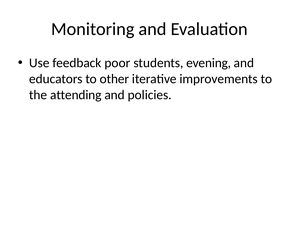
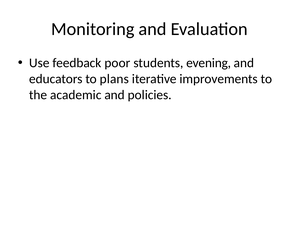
other: other -> plans
attending: attending -> academic
